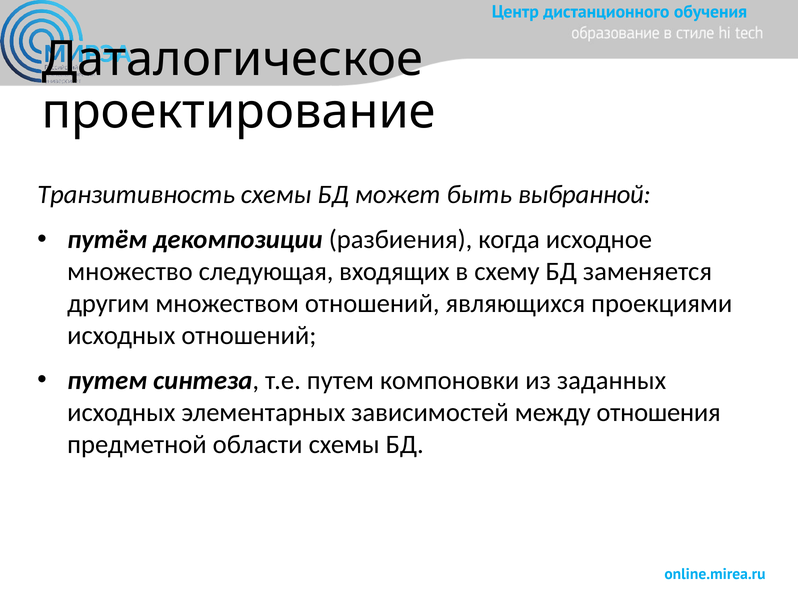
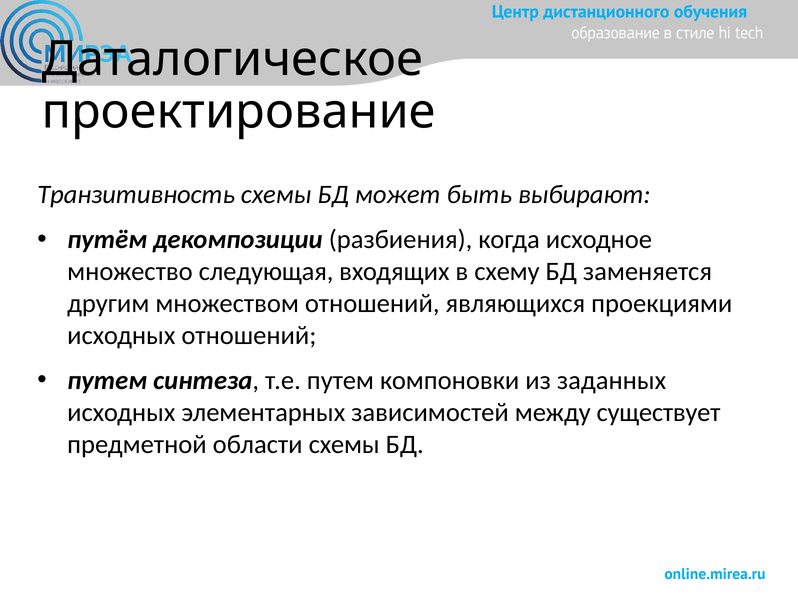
выбранной: выбранной -> выбирают
отношения: отношения -> существует
